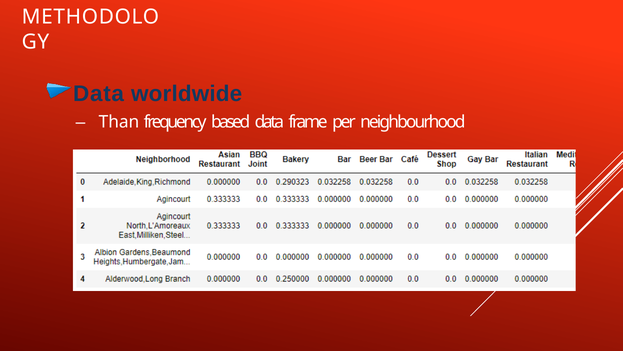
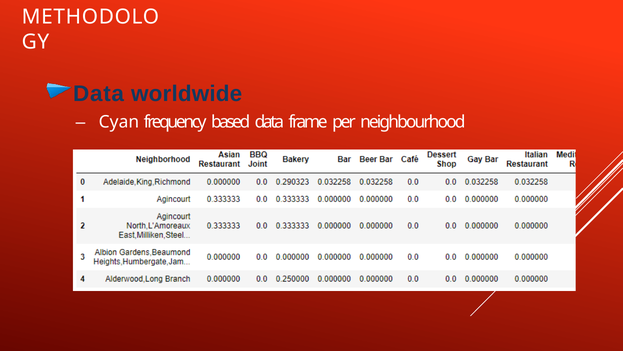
Than: Than -> Cyan
